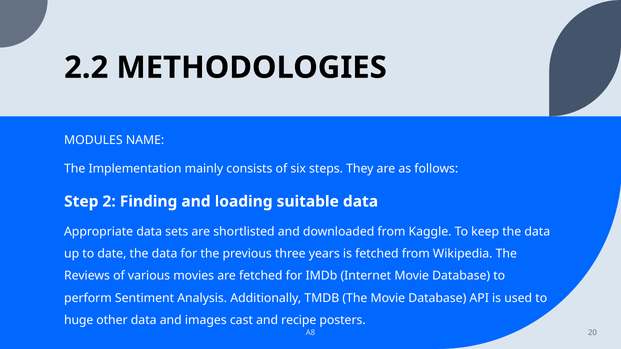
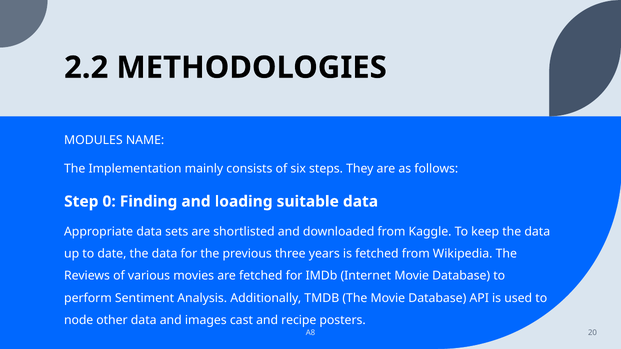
2: 2 -> 0
huge: huge -> node
